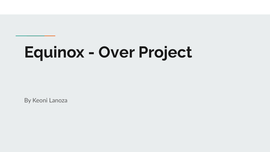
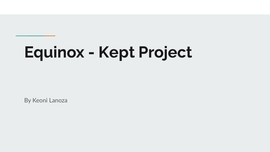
Over: Over -> Kept
